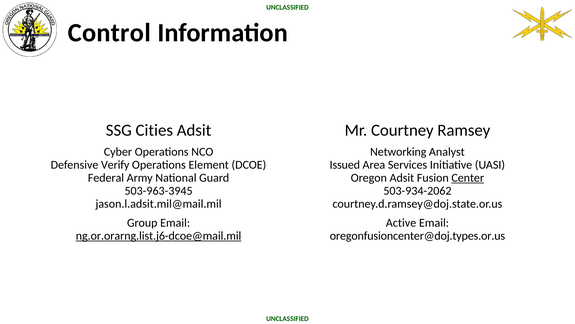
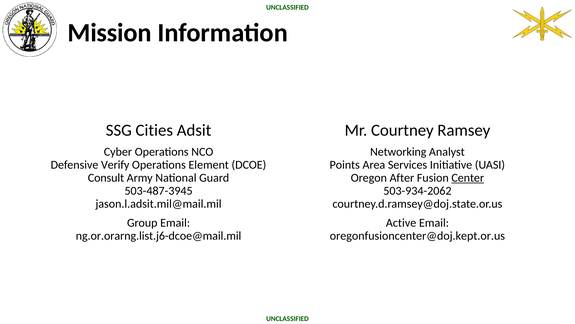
Control: Control -> Mission
Issued: Issued -> Points
Oregon Adsit: Adsit -> After
Federal: Federal -> Consult
503-963-3945: 503-963-3945 -> 503-487-3945
oregonfusioncenter@doj.types.or.us: oregonfusioncenter@doj.types.or.us -> oregonfusioncenter@doj.kept.or.us
ng.or.orarng.list.j6-dcoe@mail.mil underline: present -> none
